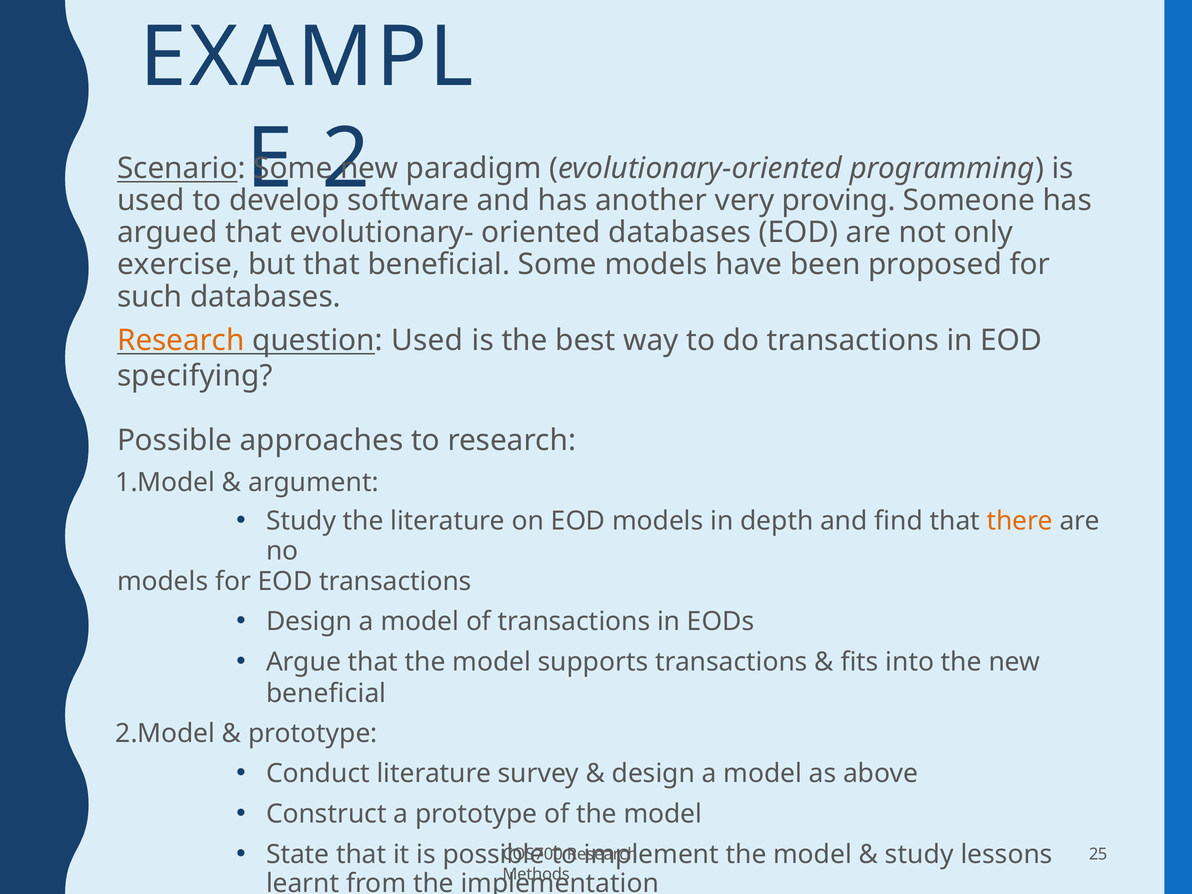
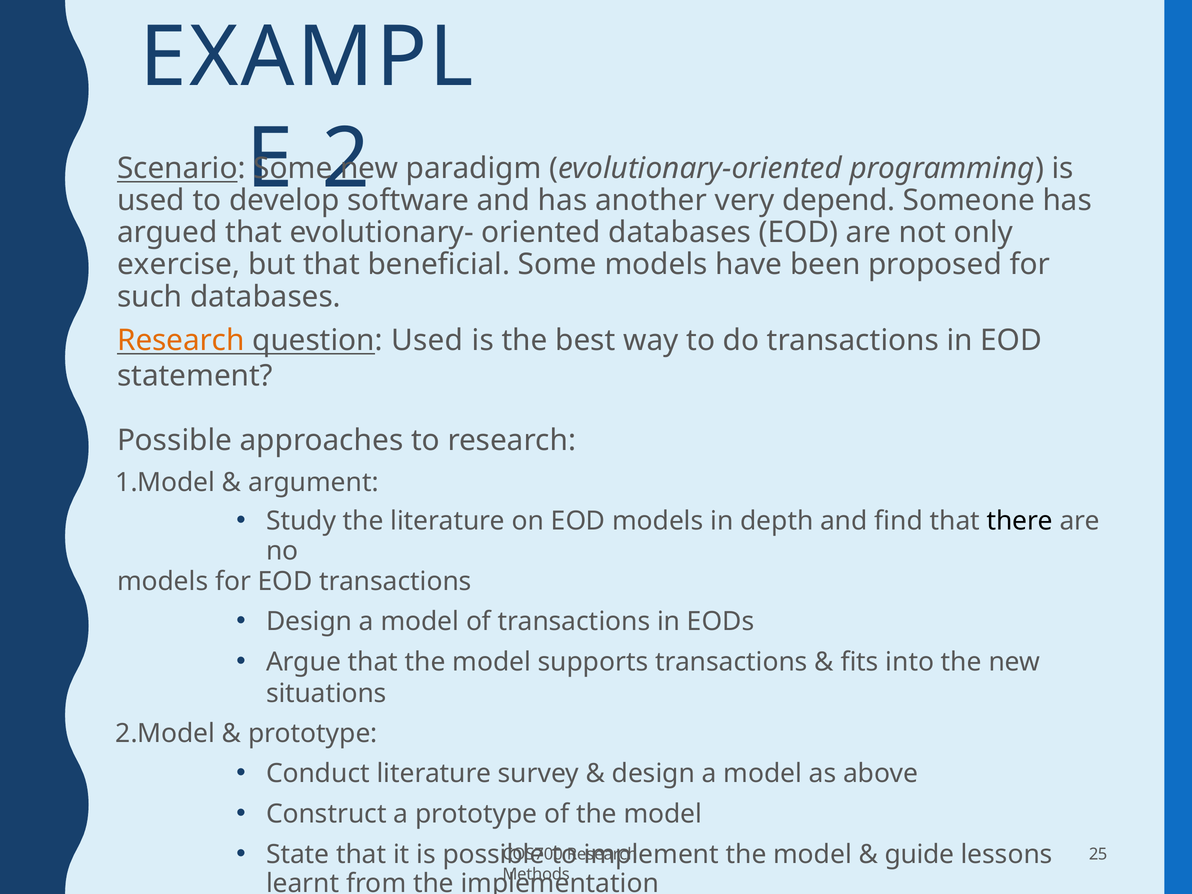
proving: proving -> depend
specifying: specifying -> statement
there colour: orange -> black
beneficial at (326, 694): beneficial -> situations
study at (919, 855): study -> guide
